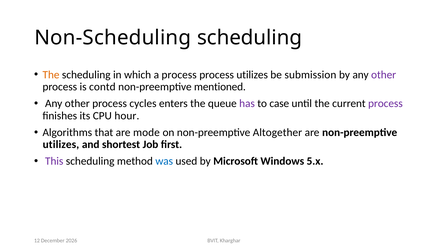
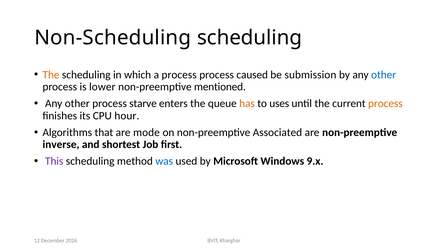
process utilizes: utilizes -> caused
other at (384, 75) colour: purple -> blue
contd: contd -> lower
cycles: cycles -> starve
has colour: purple -> orange
case: case -> uses
process at (385, 104) colour: purple -> orange
Altogether: Altogether -> Associated
utilizes at (61, 145): utilizes -> inverse
5.x: 5.x -> 9.x
